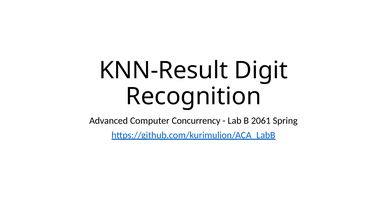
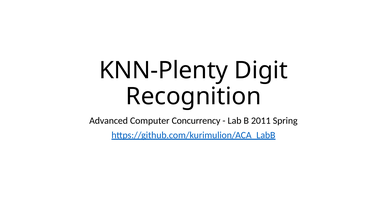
KNN-Result: KNN-Result -> KNN-Plenty
2061: 2061 -> 2011
